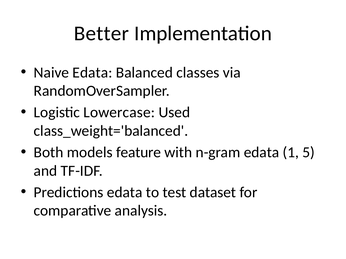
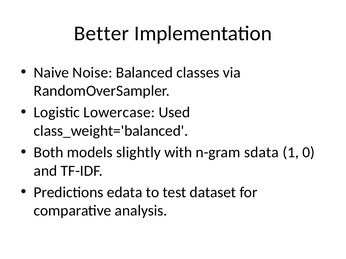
Naive Edata: Edata -> Noise
feature: feature -> slightly
n-gram edata: edata -> sdata
5: 5 -> 0
